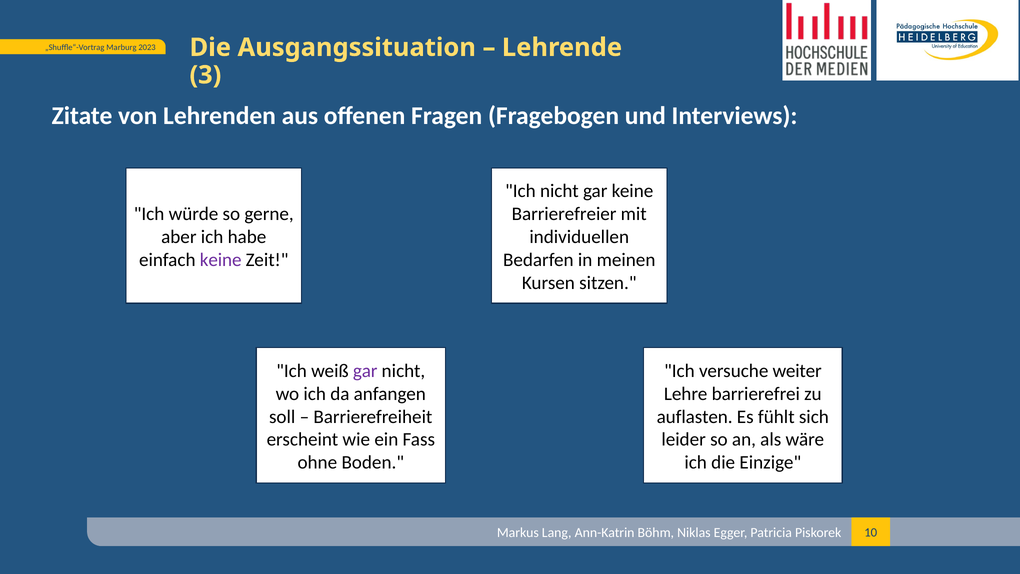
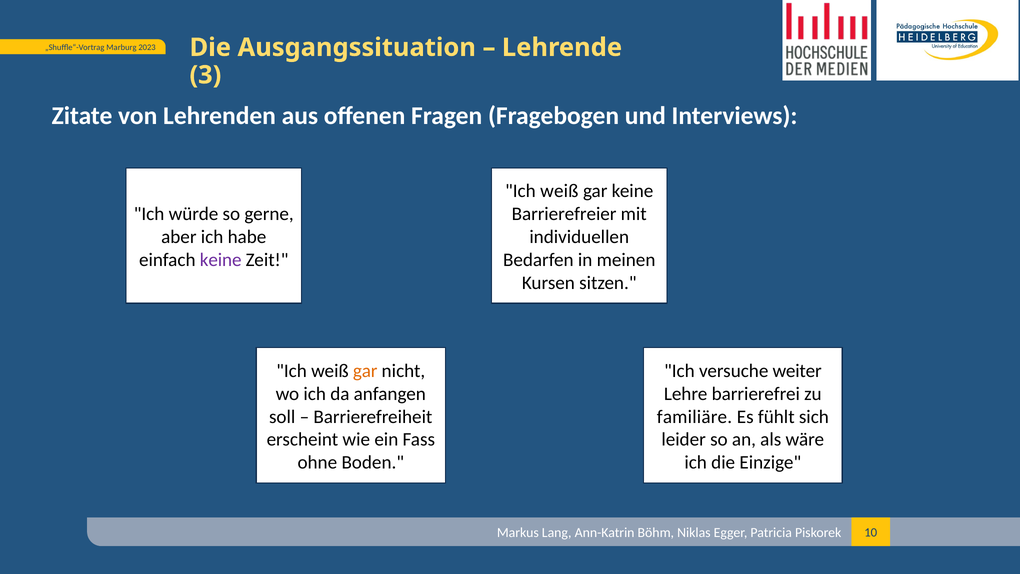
nicht at (559, 191): nicht -> weiß
gar at (365, 371) colour: purple -> orange
auflasten: auflasten -> familiäre
